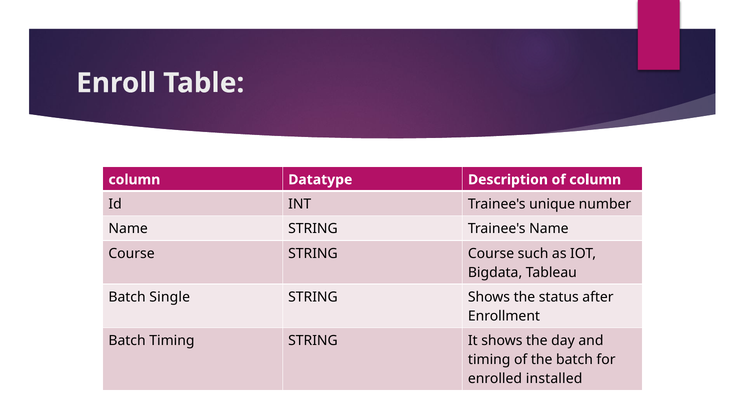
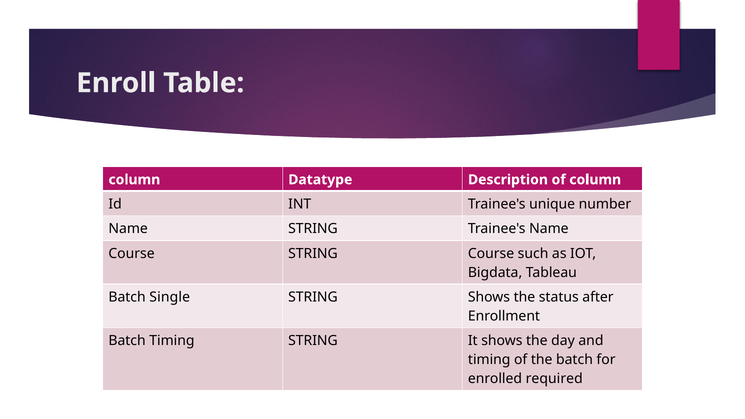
installed: installed -> required
